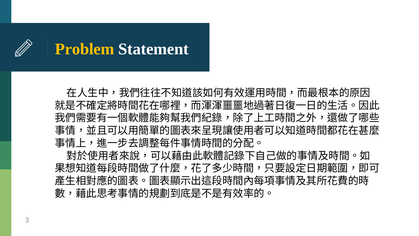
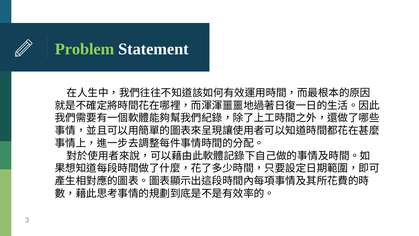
Problem colour: yellow -> light green
